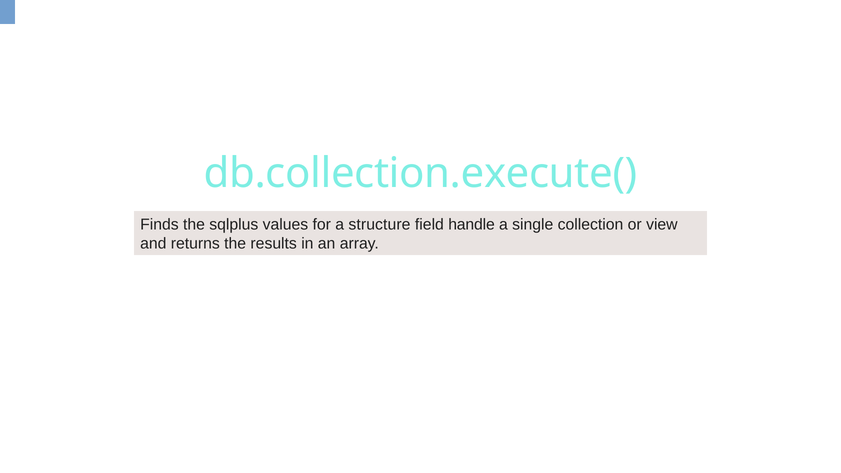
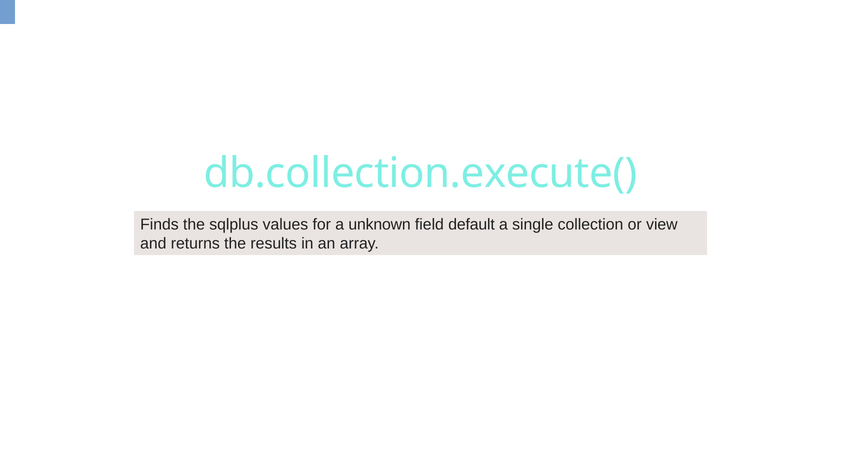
structure: structure -> unknown
handle: handle -> default
